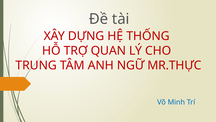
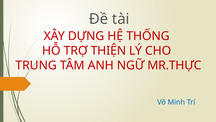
QUAN: QUAN -> THIỆN
